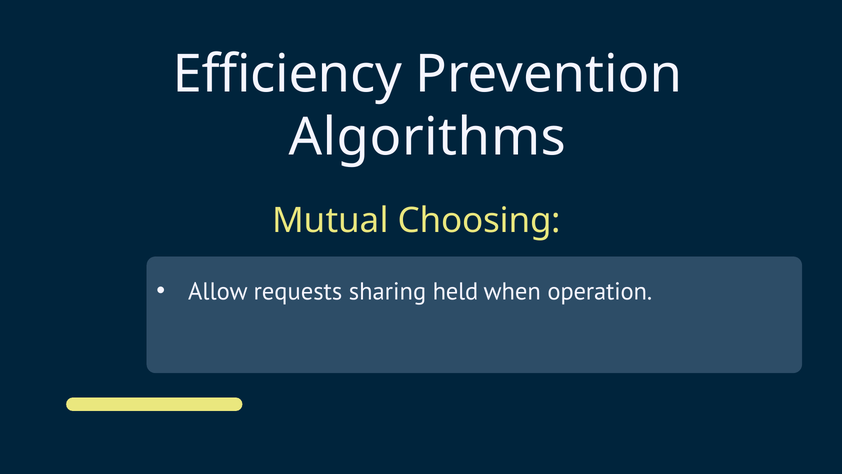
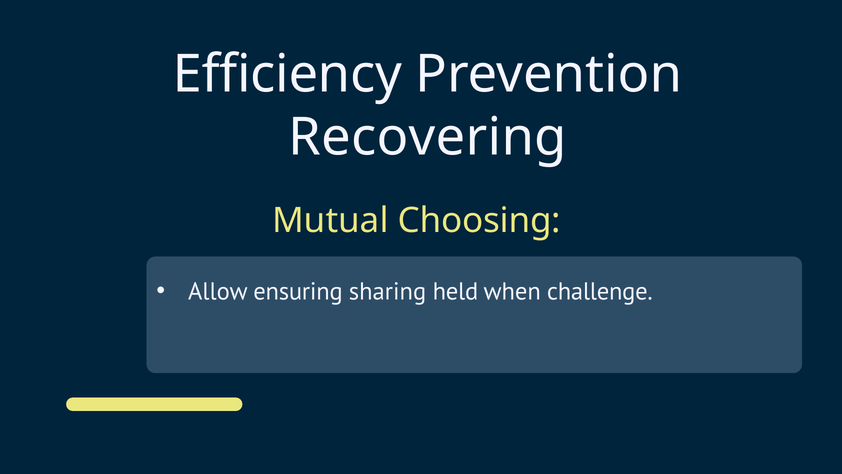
Algorithms: Algorithms -> Recovering
requests: requests -> ensuring
operation: operation -> challenge
